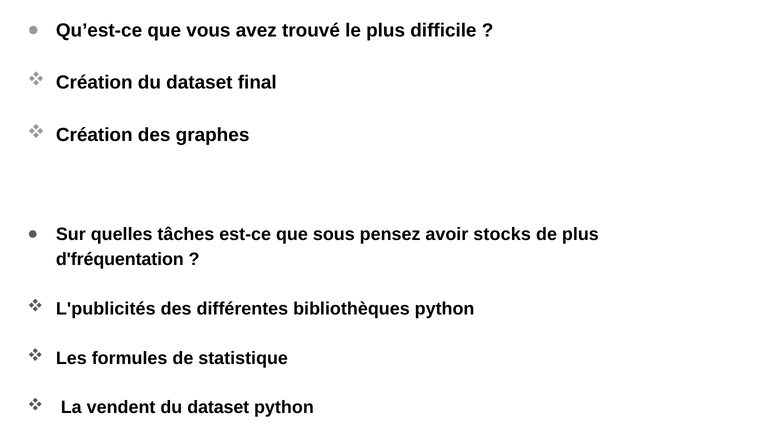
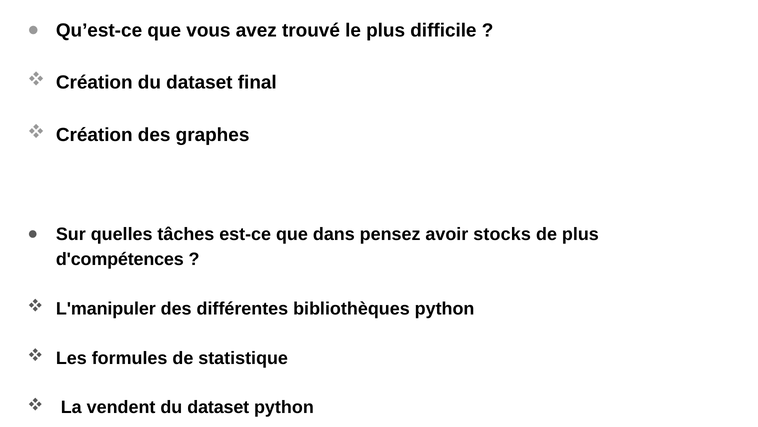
sous: sous -> dans
d'fréquentation: d'fréquentation -> d'compétences
L'publicités: L'publicités -> L'manipuler
